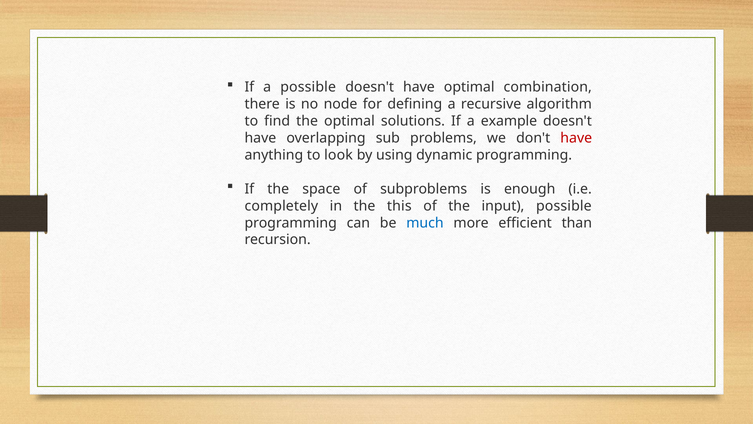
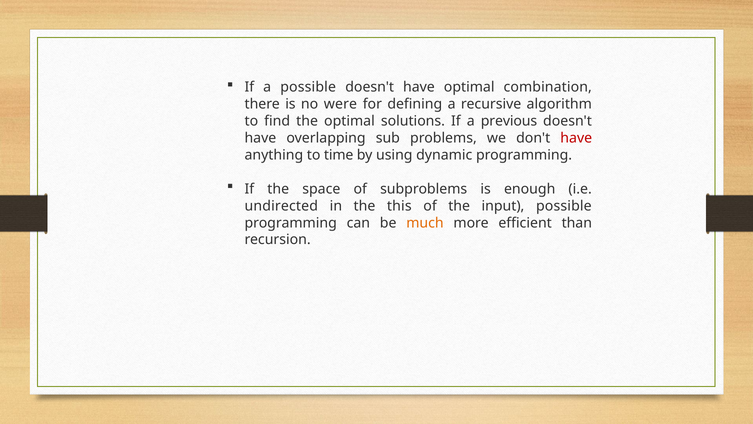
node: node -> were
example: example -> previous
look: look -> time
completely: completely -> undirected
much colour: blue -> orange
